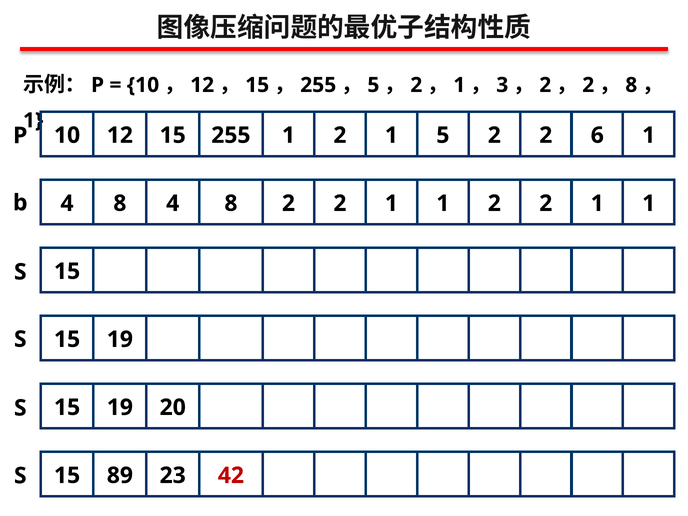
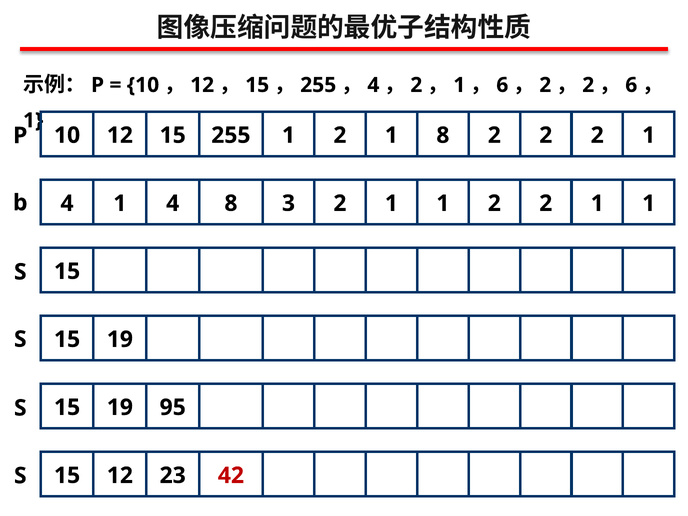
5 at (373, 85): 5 -> 4
3 at (502, 85): 3 -> 6
8 at (631, 85): 8 -> 6
1 5: 5 -> 8
2 2 6: 6 -> 2
8 at (120, 203): 8 -> 1
8 2: 2 -> 3
20: 20 -> 95
15 89: 89 -> 12
